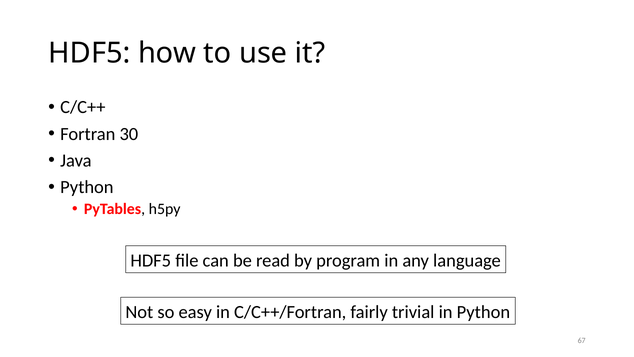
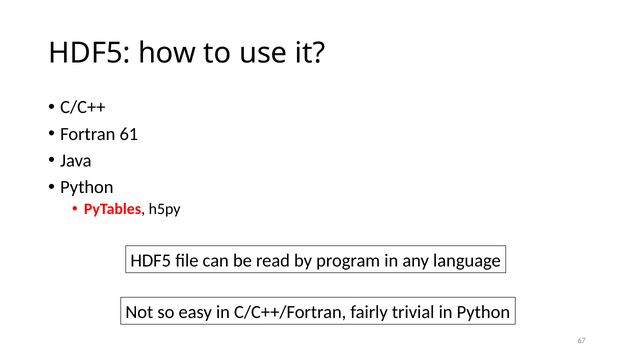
30: 30 -> 61
